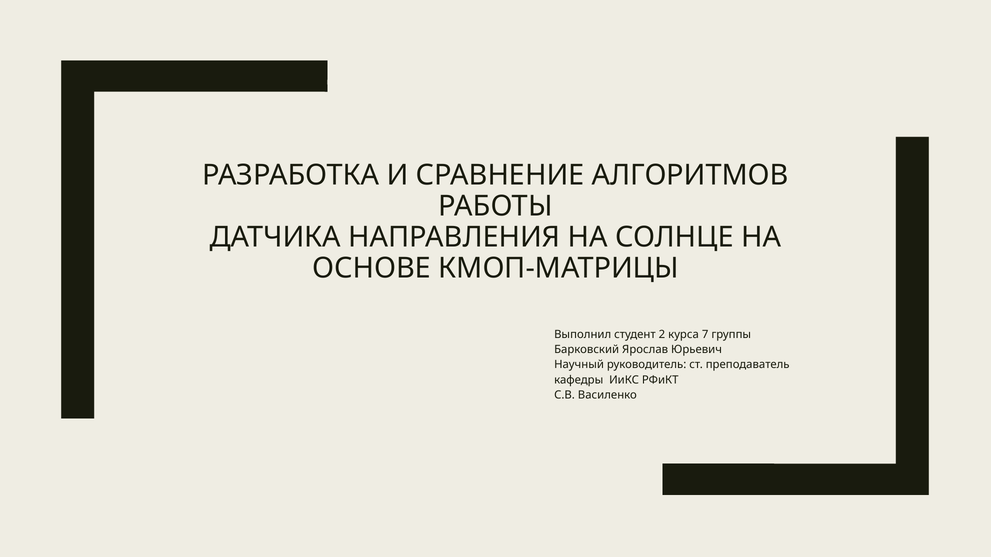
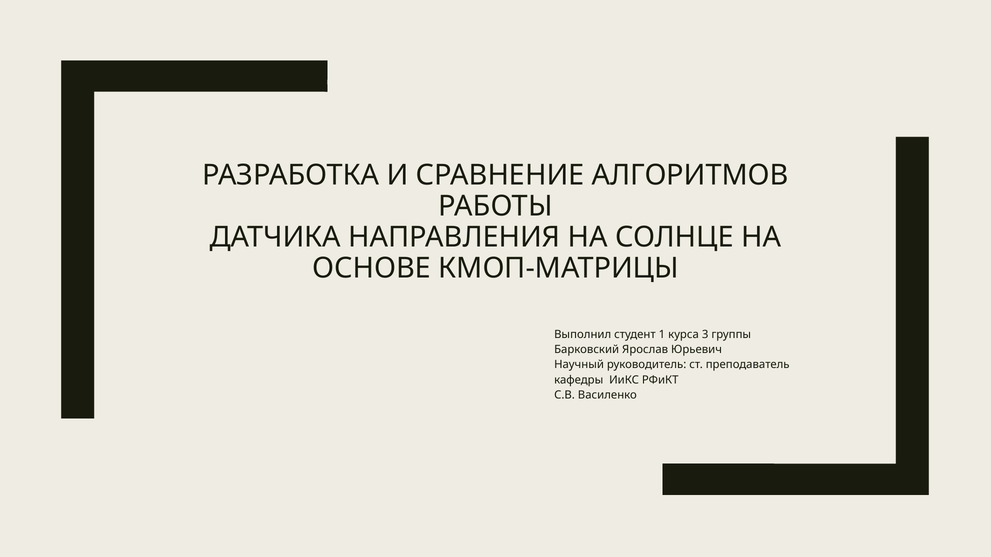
2: 2 -> 1
7: 7 -> 3
